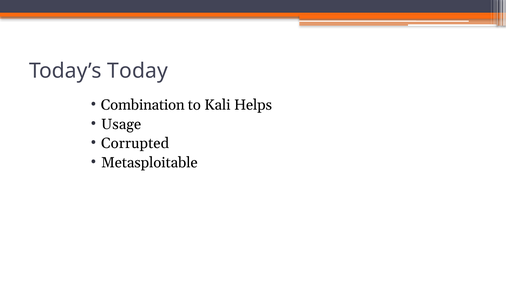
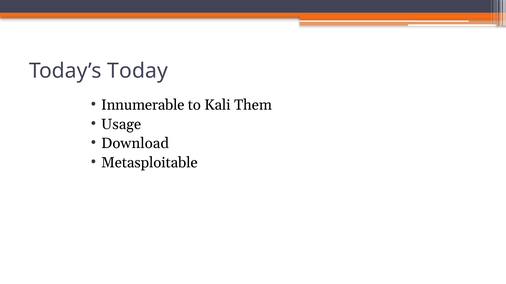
Combination: Combination -> Innumerable
Helps: Helps -> Them
Corrupted: Corrupted -> Download
